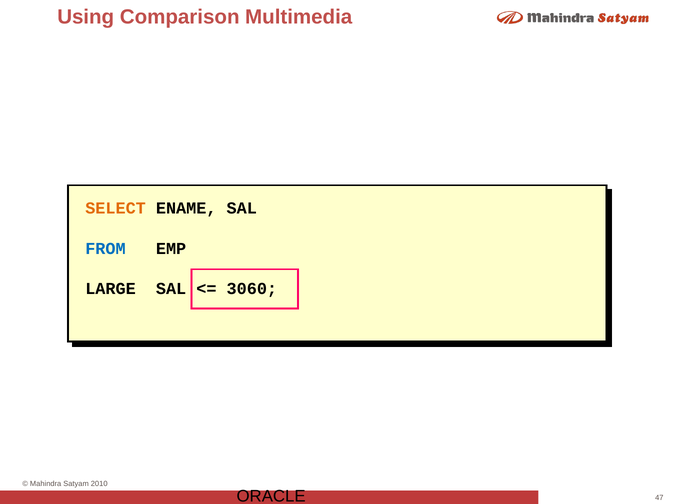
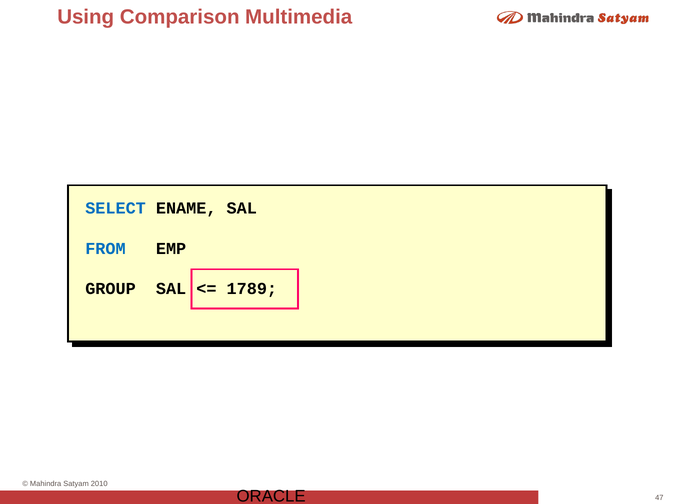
SELECT colour: orange -> blue
LARGE: LARGE -> GROUP
3060: 3060 -> 1789
